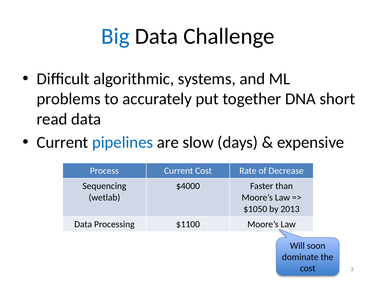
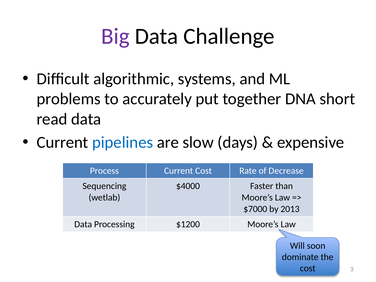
Big colour: blue -> purple
$1050: $1050 -> $7000
$1100: $1100 -> $1200
